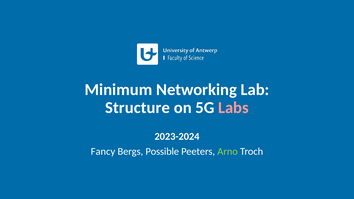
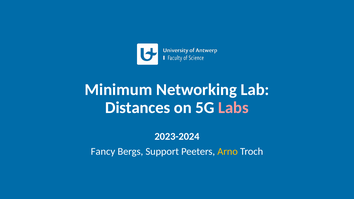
Structure: Structure -> Distances
Possible: Possible -> Support
Arno colour: light green -> yellow
